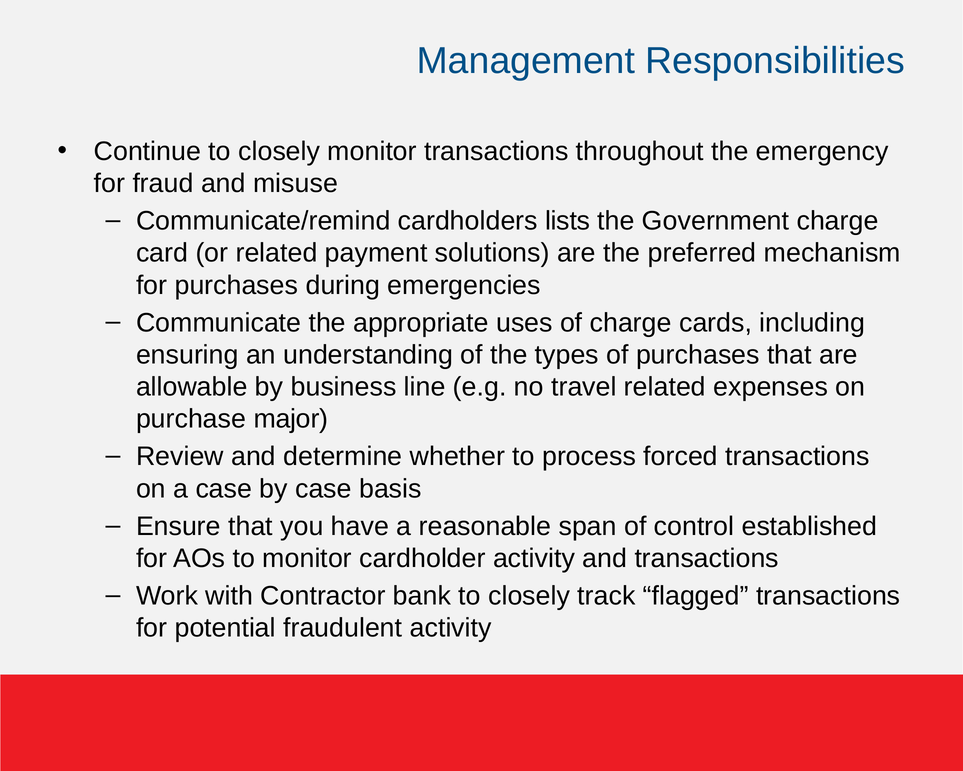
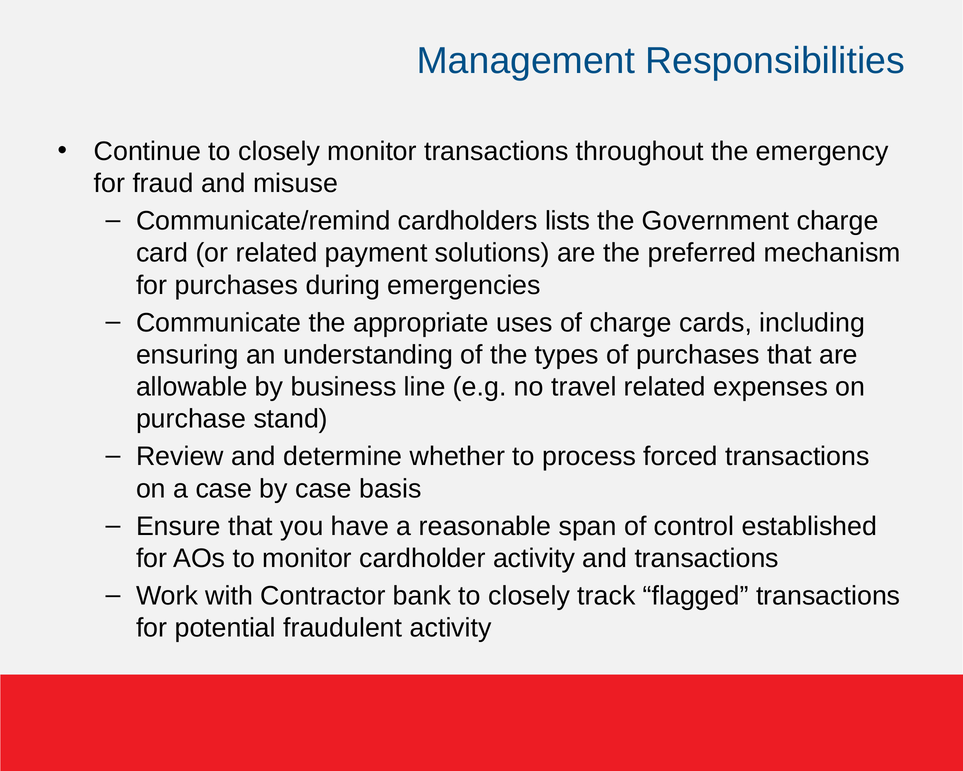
major: major -> stand
